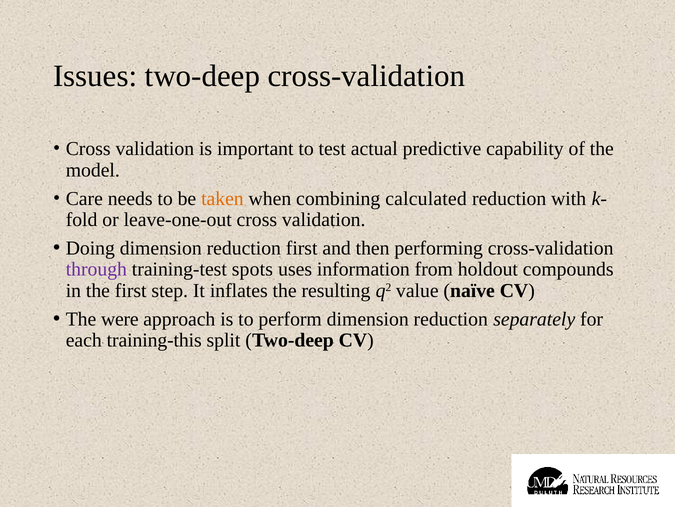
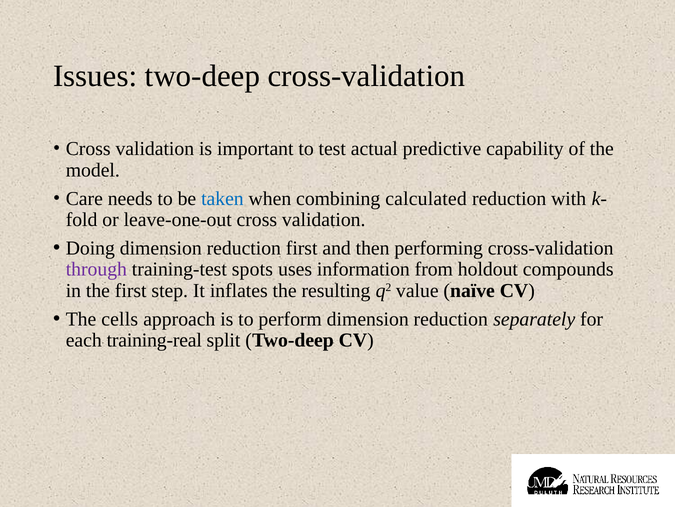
taken colour: orange -> blue
were: were -> cells
training-this: training-this -> training-real
